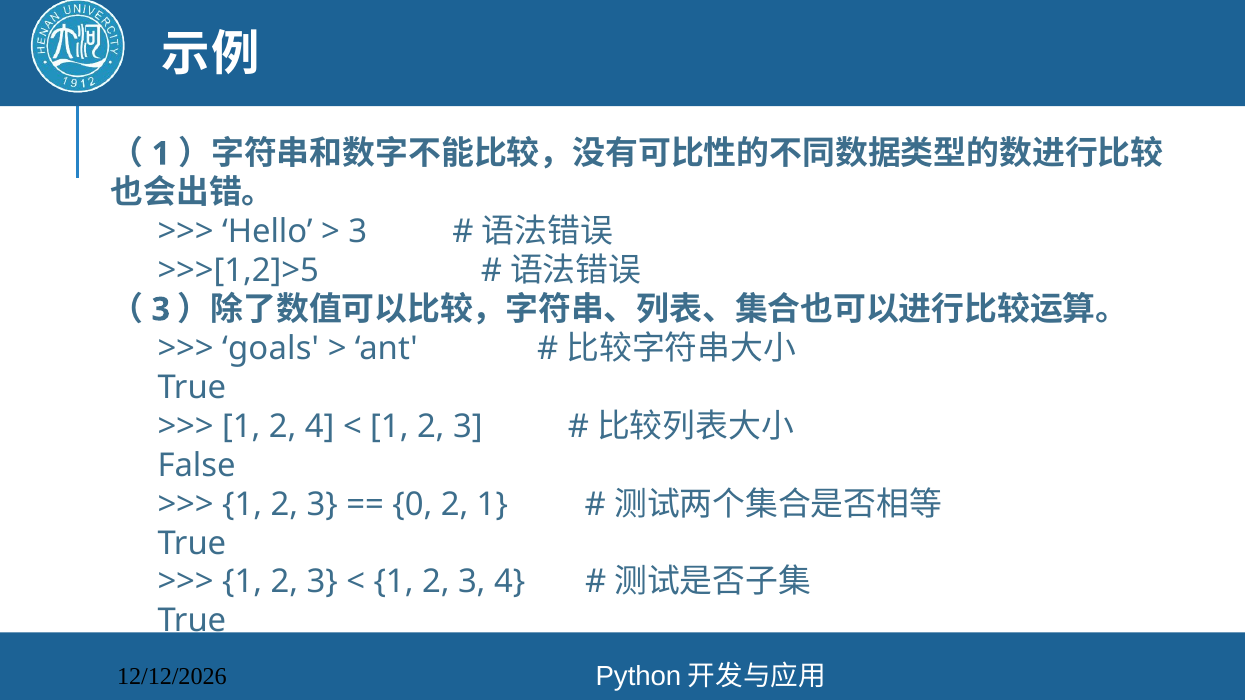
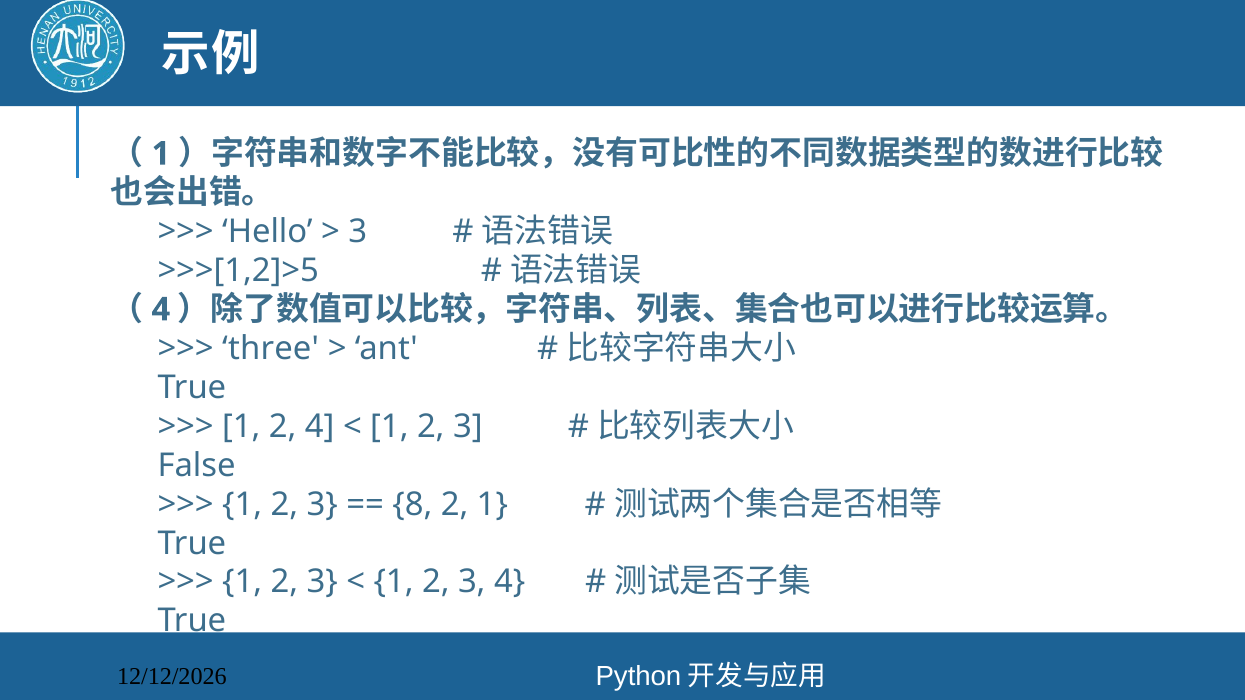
3 at (161, 310): 3 -> 4
goals: goals -> three
0: 0 -> 8
